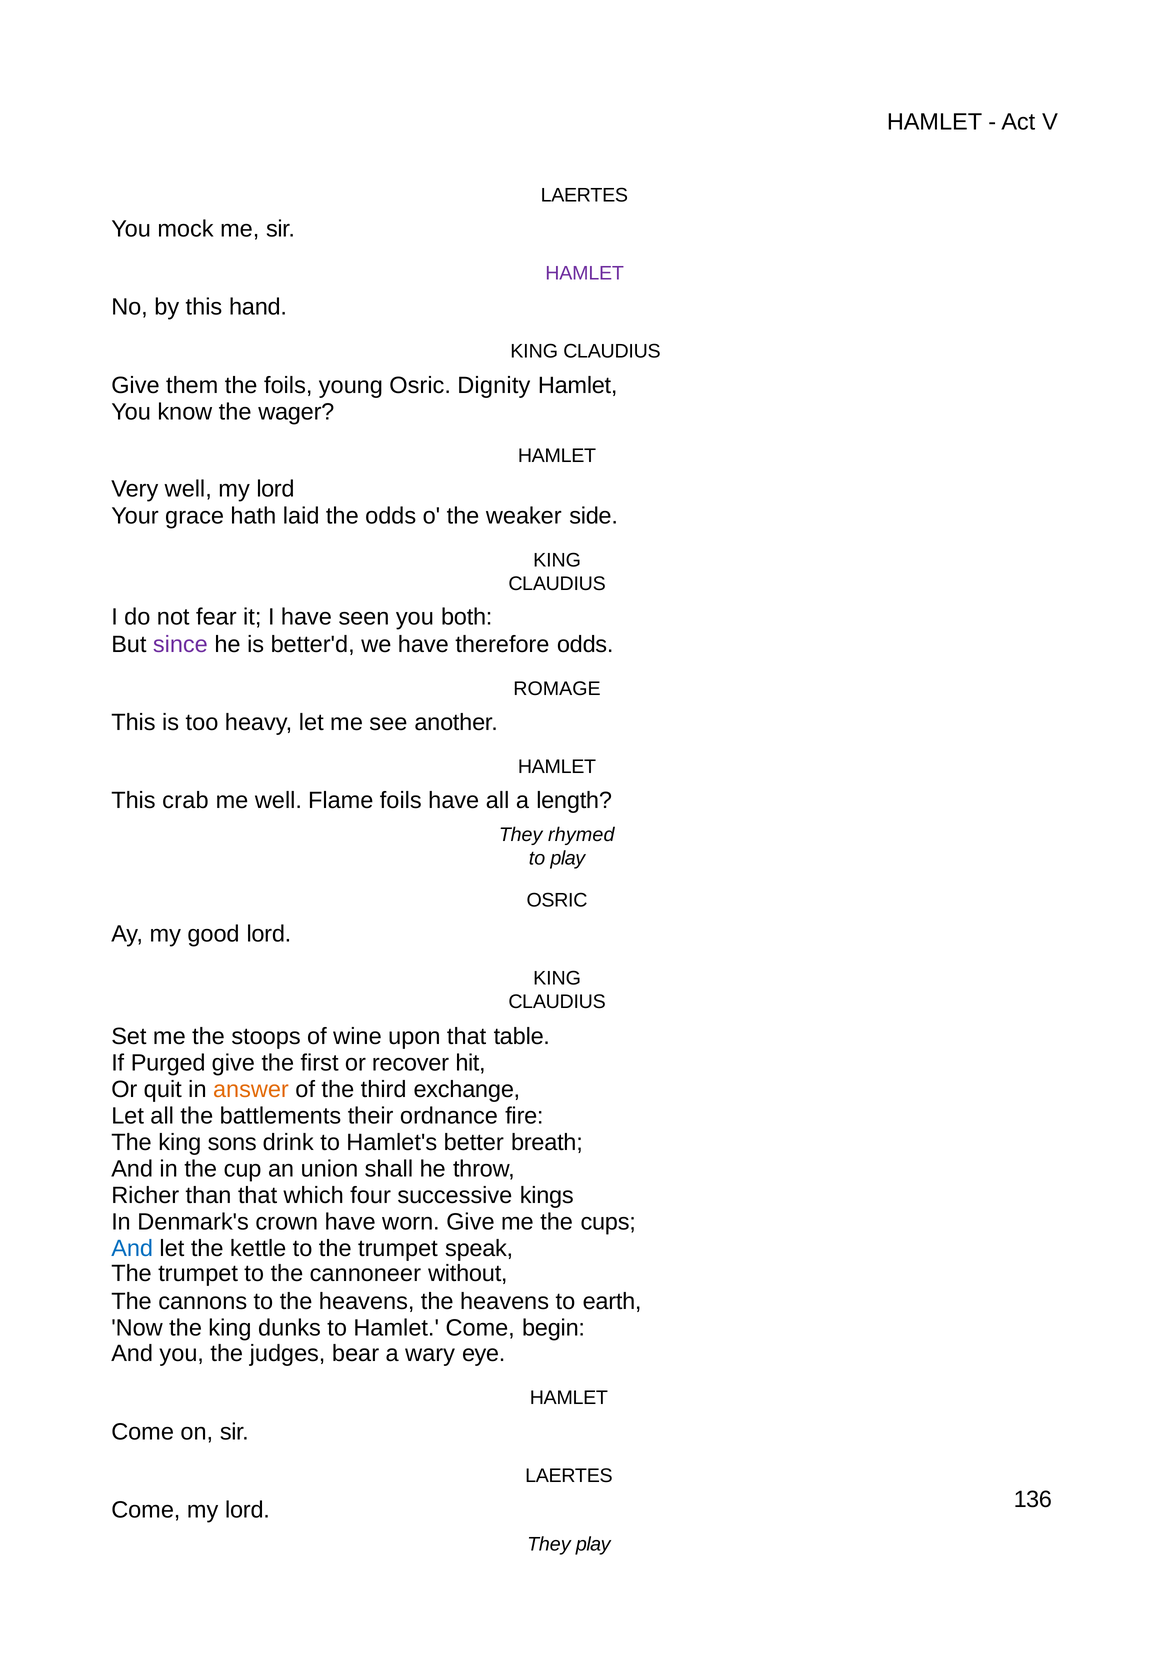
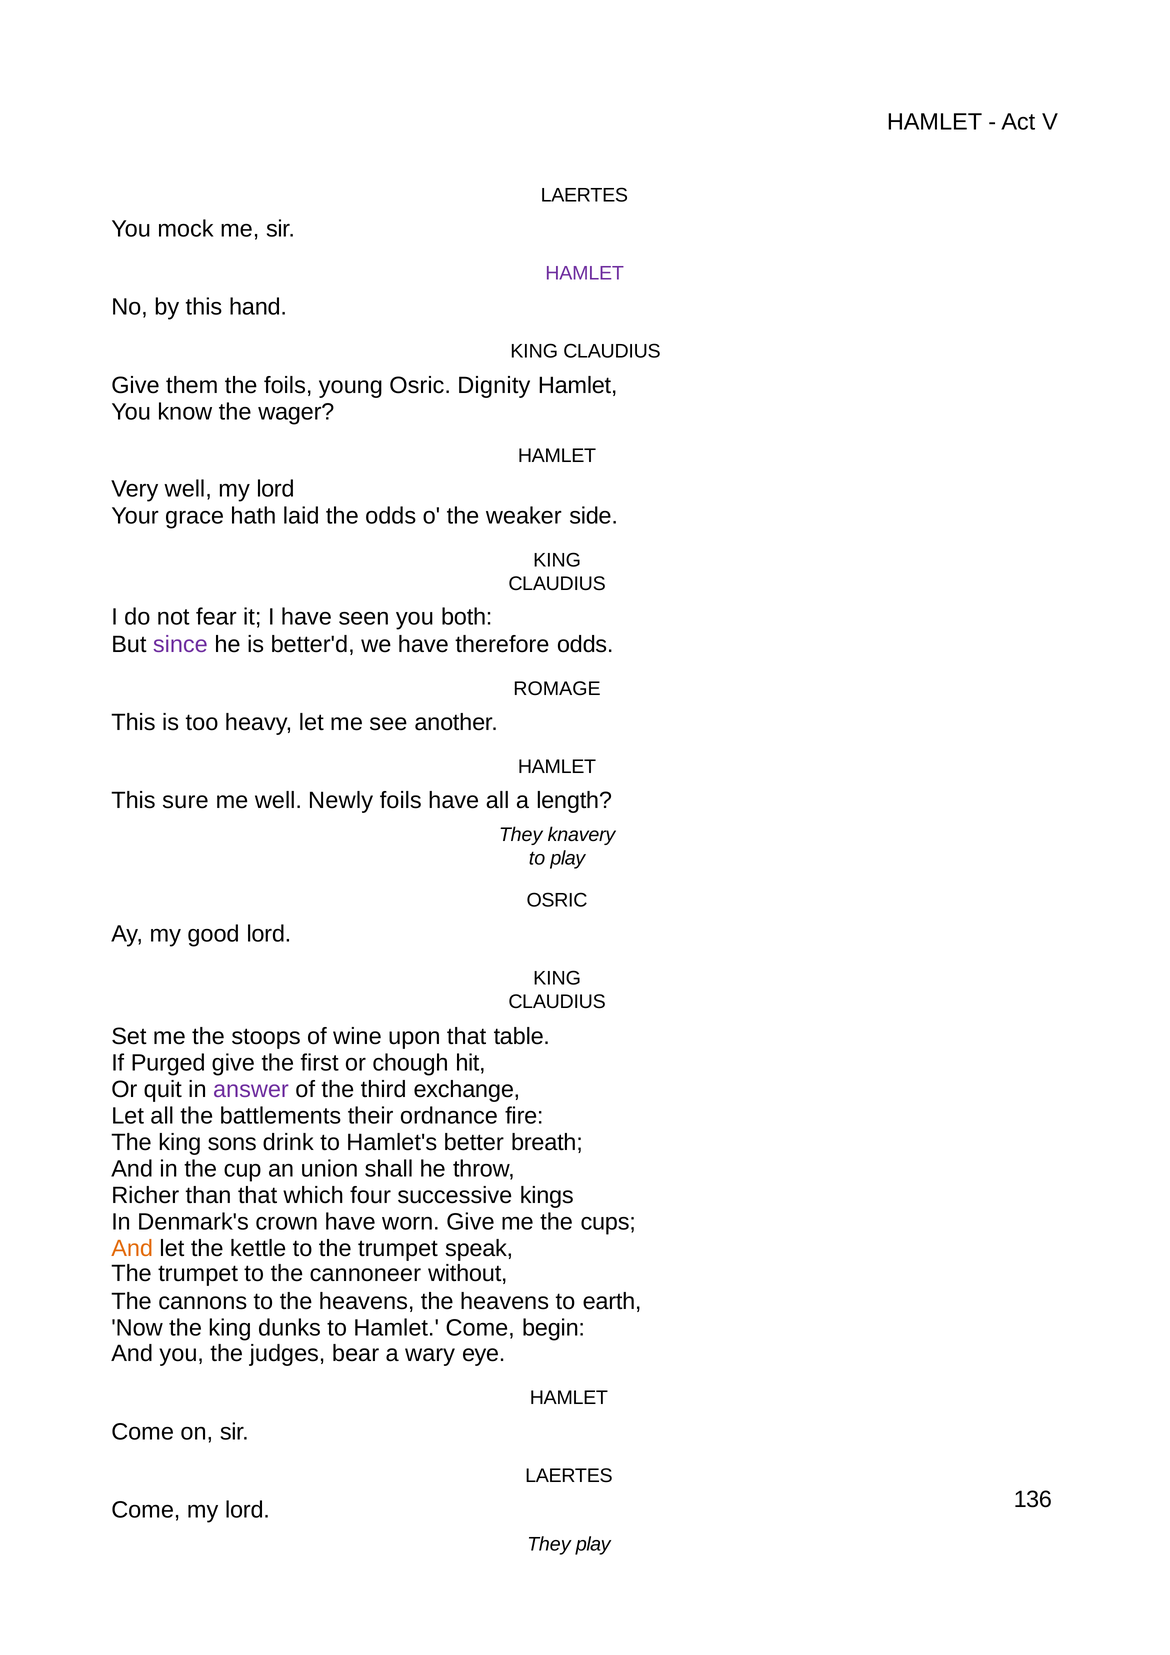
crab: crab -> sure
Flame: Flame -> Newly
rhymed: rhymed -> knavery
recover: recover -> chough
answer colour: orange -> purple
And at (132, 1248) colour: blue -> orange
